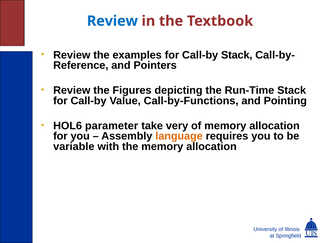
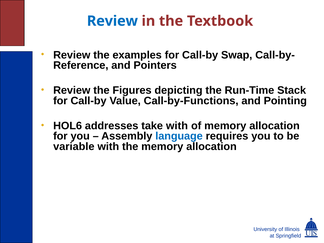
Call-by Stack: Stack -> Swap
parameter: parameter -> addresses
take very: very -> with
language colour: orange -> blue
